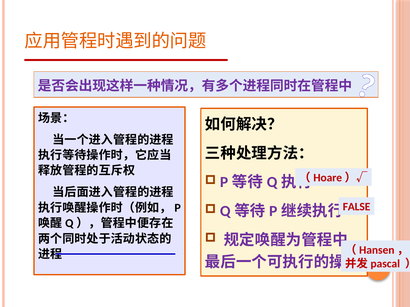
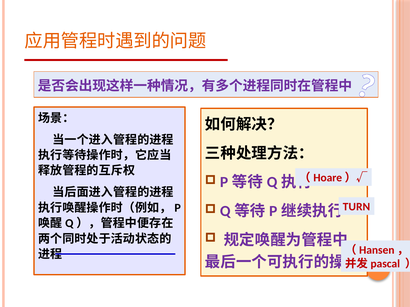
FALSE: FALSE -> TURN
